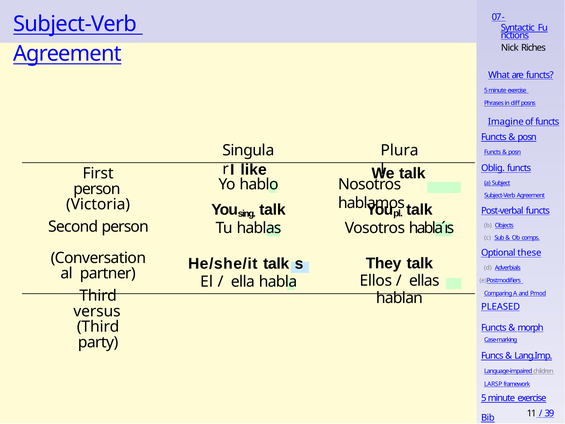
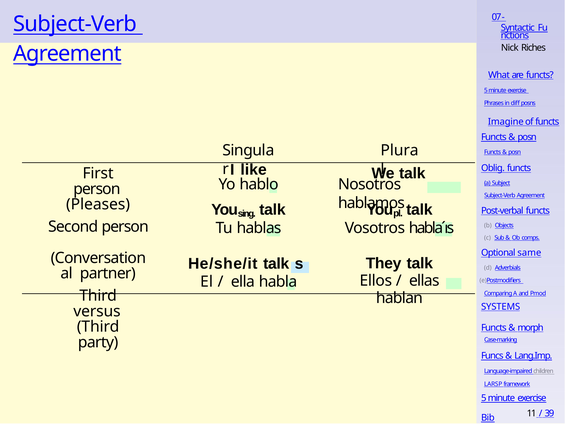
Victoria: Victoria -> Pleases
these: these -> same
PLEASED: PLEASED -> SYSTEMS
